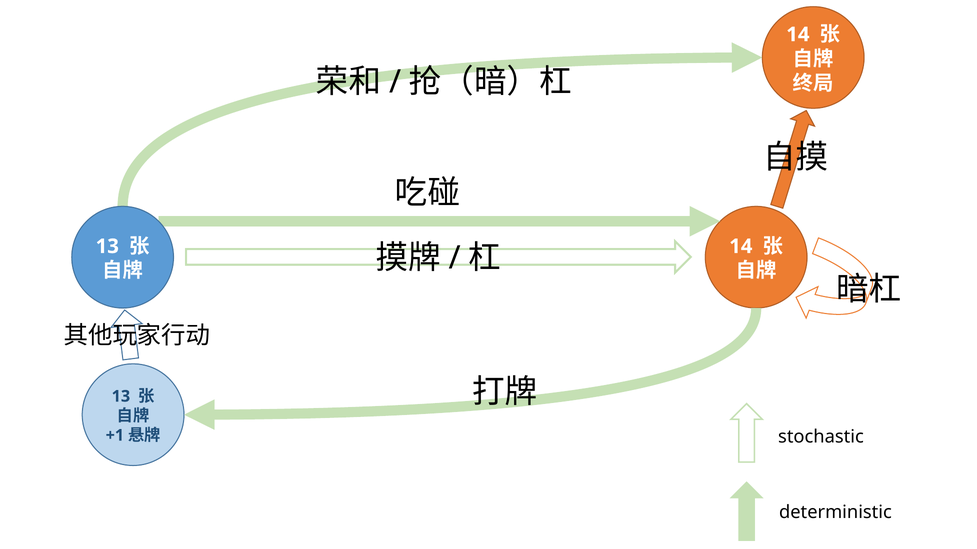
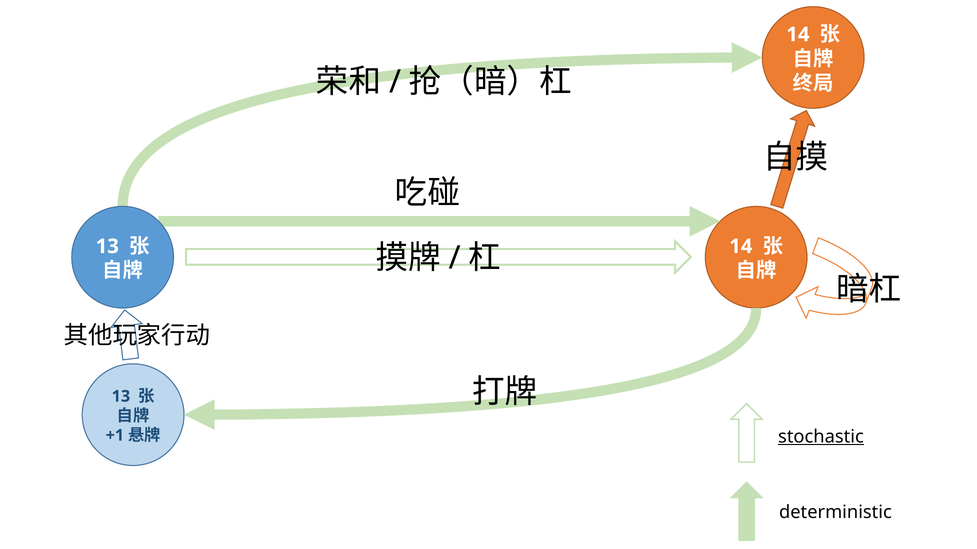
stochastic underline: none -> present
